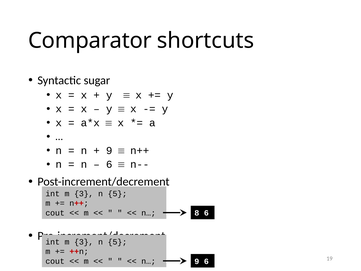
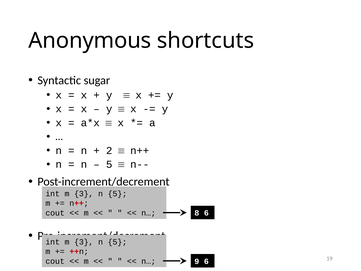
Comparator: Comparator -> Anonymous
9 at (109, 150): 9 -> 2
6 at (109, 164): 6 -> 5
